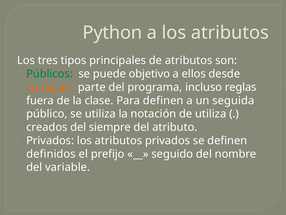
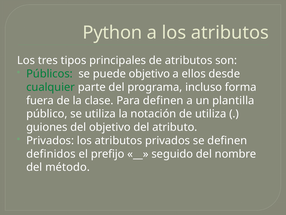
cualquier colour: orange -> green
reglas: reglas -> forma
seguida: seguida -> plantilla
creados: creados -> guiones
del siempre: siempre -> objetivo
variable: variable -> método
